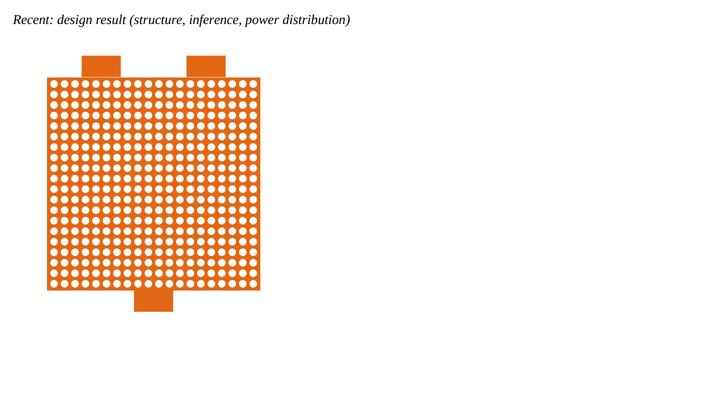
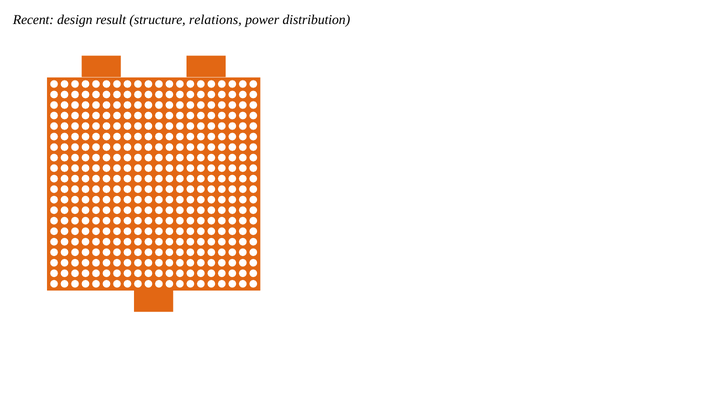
inference: inference -> relations
